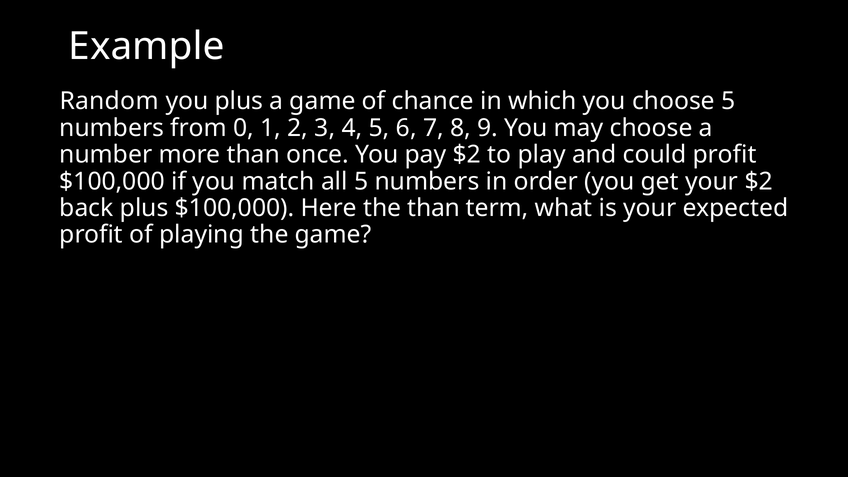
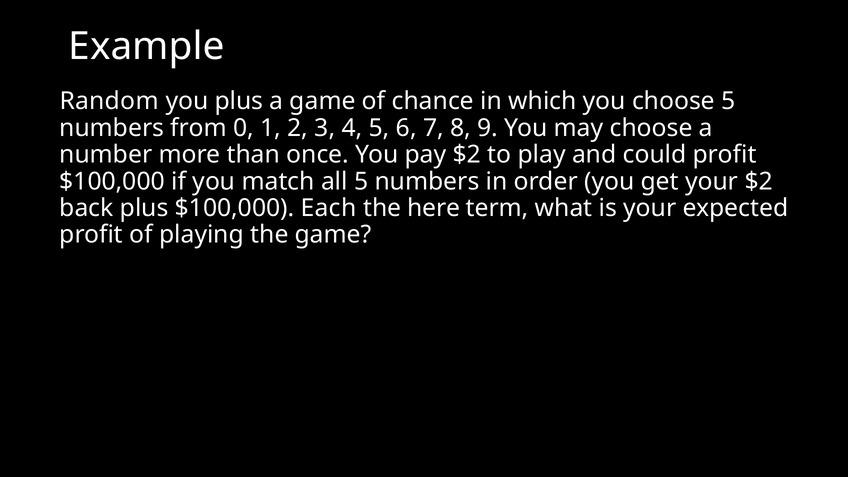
Here: Here -> Each
the than: than -> here
